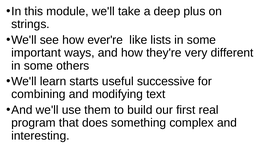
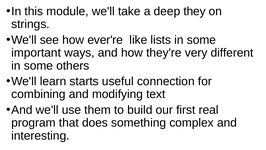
plus: plus -> they
successive: successive -> connection
